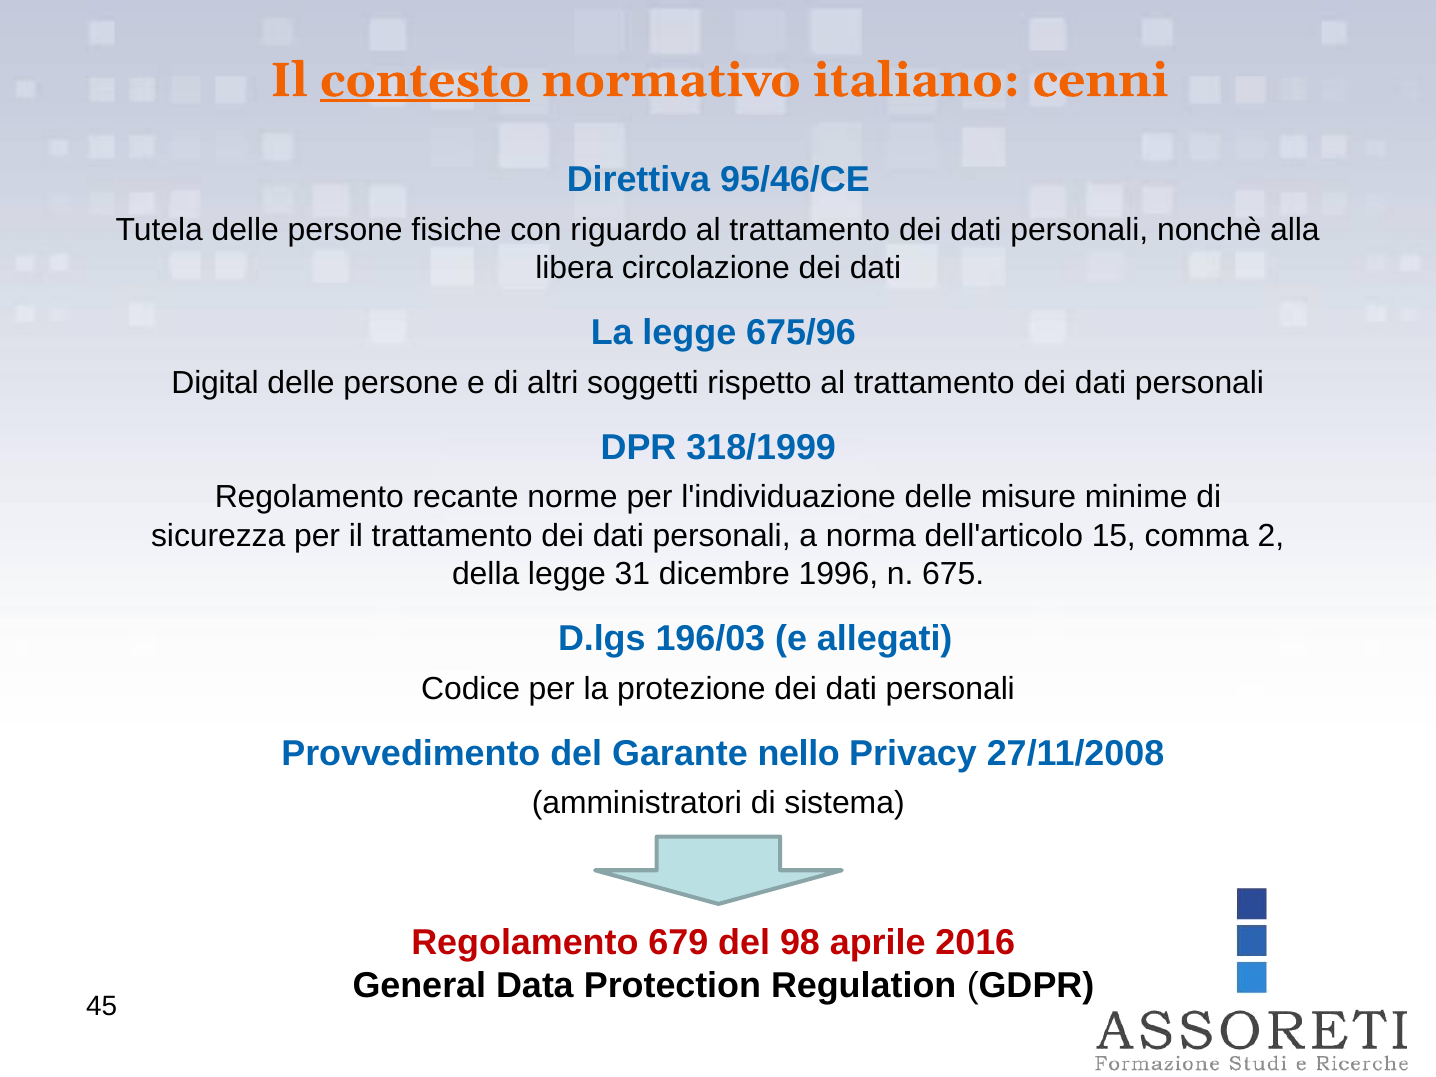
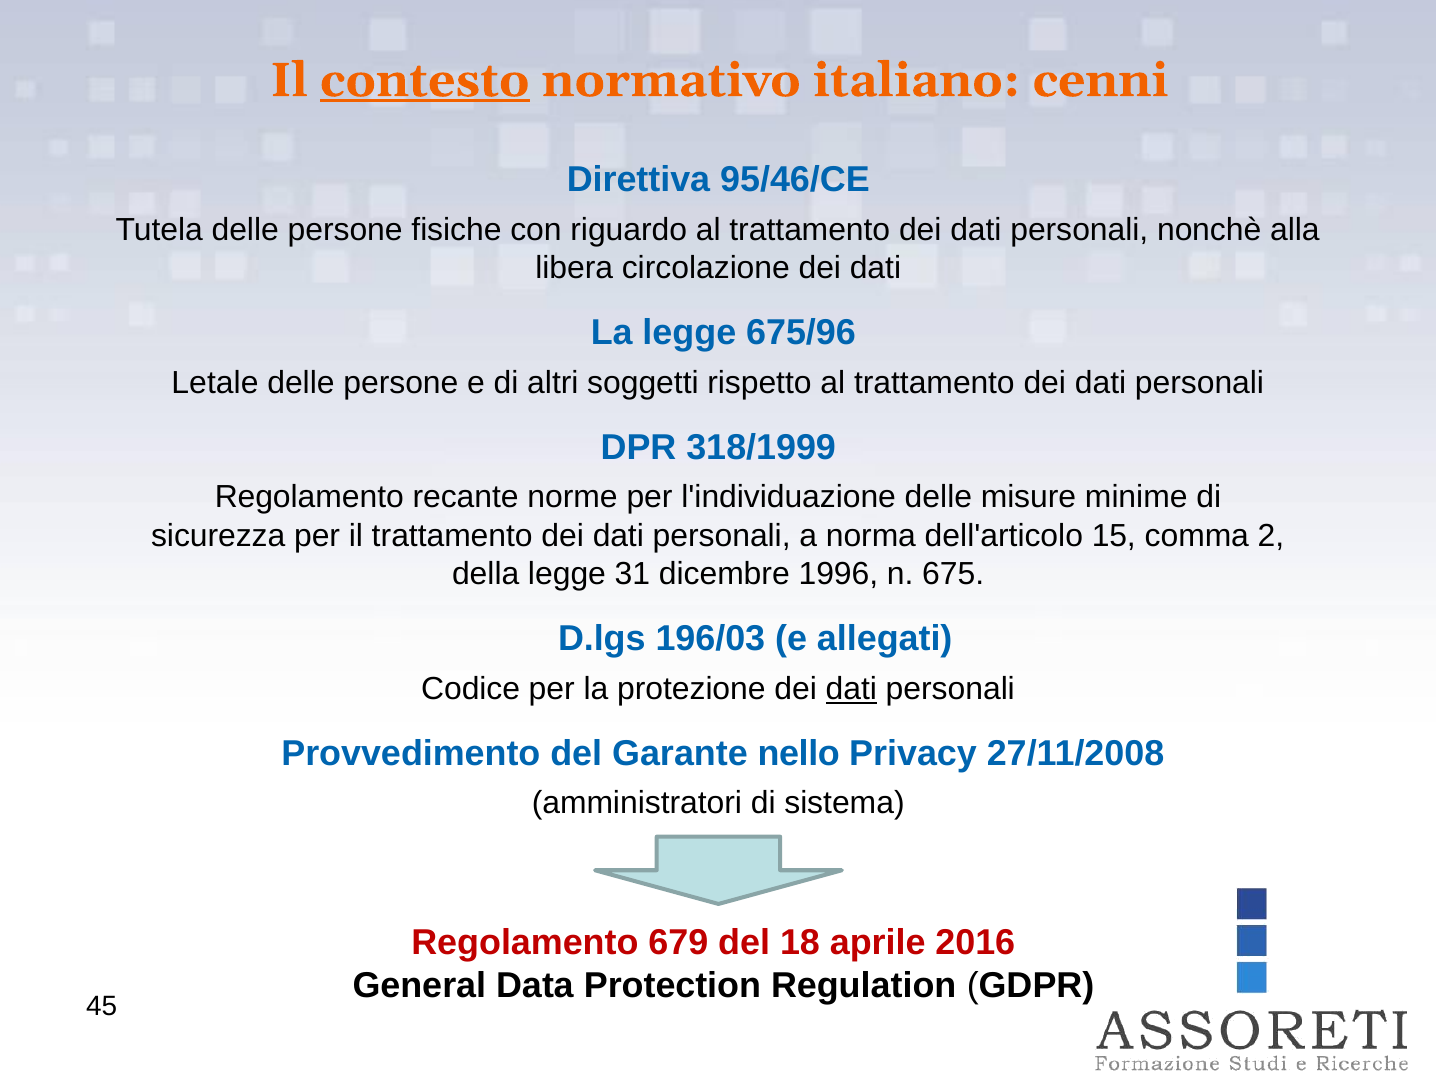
Digital: Digital -> Letale
dati at (851, 689) underline: none -> present
98: 98 -> 18
